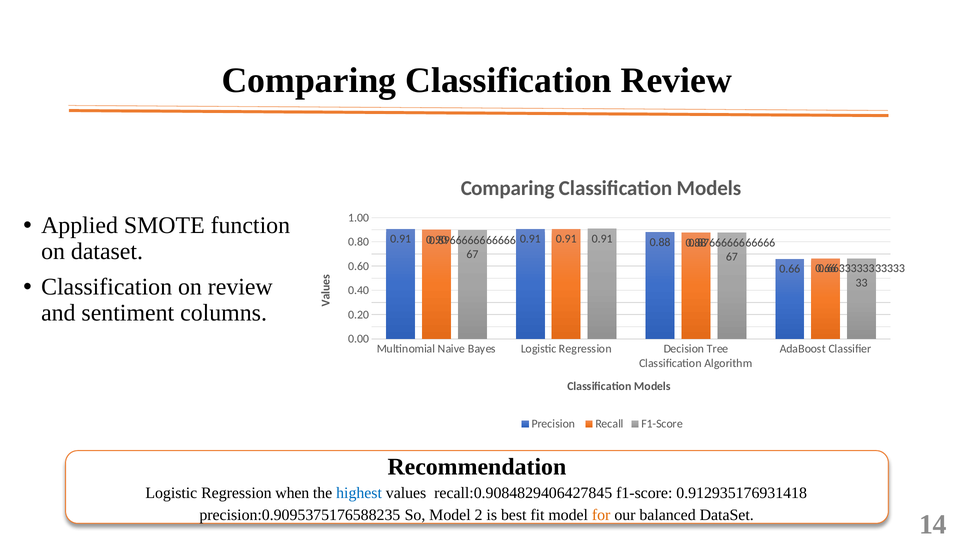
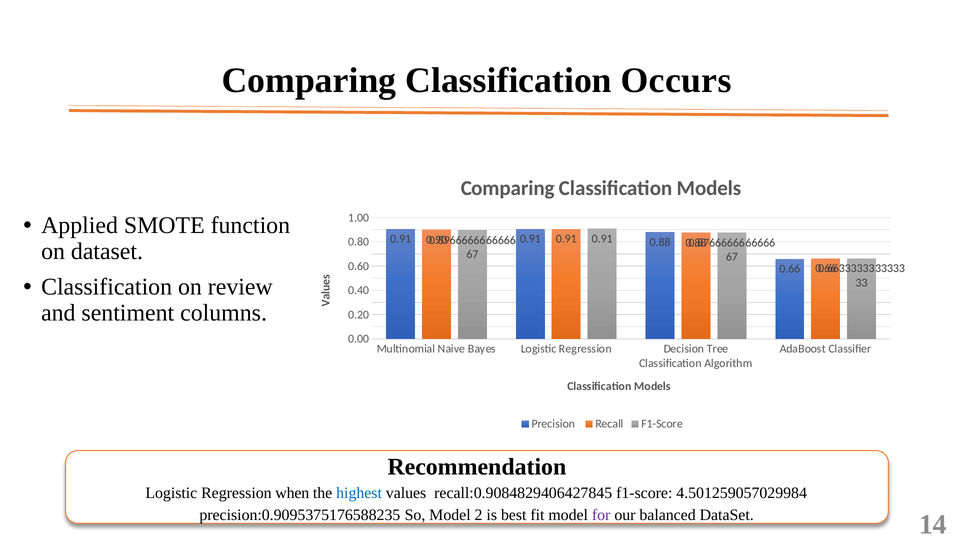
Classification Review: Review -> Occurs
0.912935176931418: 0.912935176931418 -> 4.501259057029984
for colour: orange -> purple
